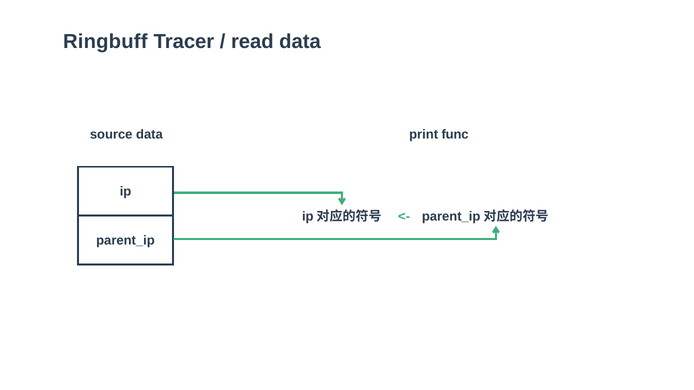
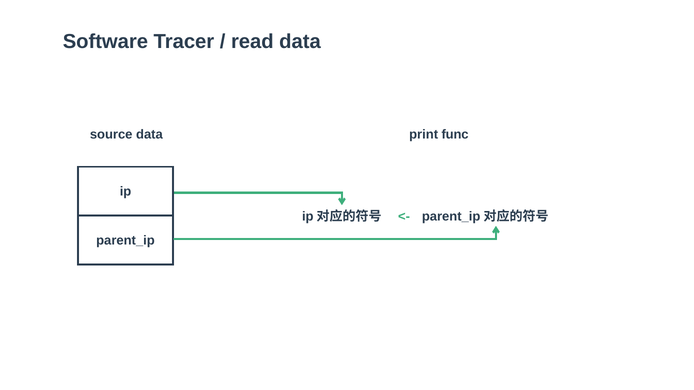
Ringbuff: Ringbuff -> Software
